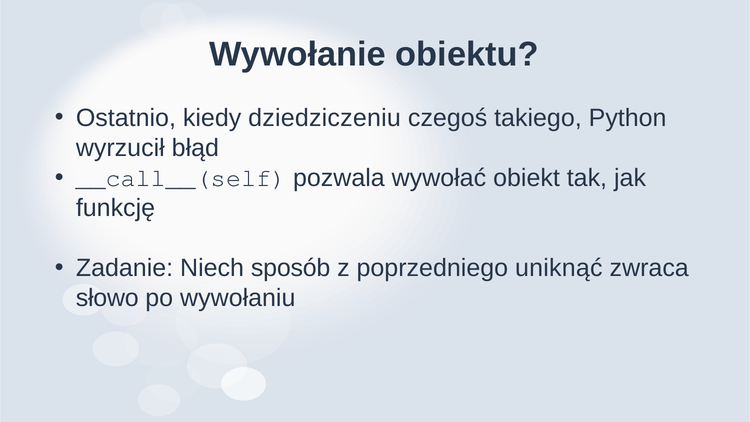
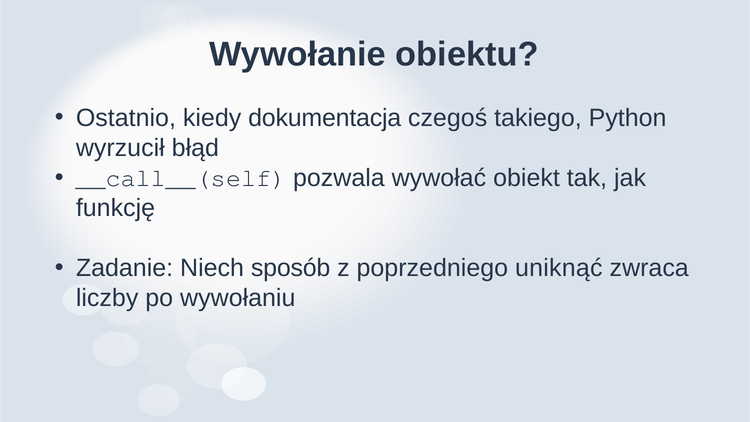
dziedziczeniu: dziedziczeniu -> dokumentacja
słowo: słowo -> liczby
